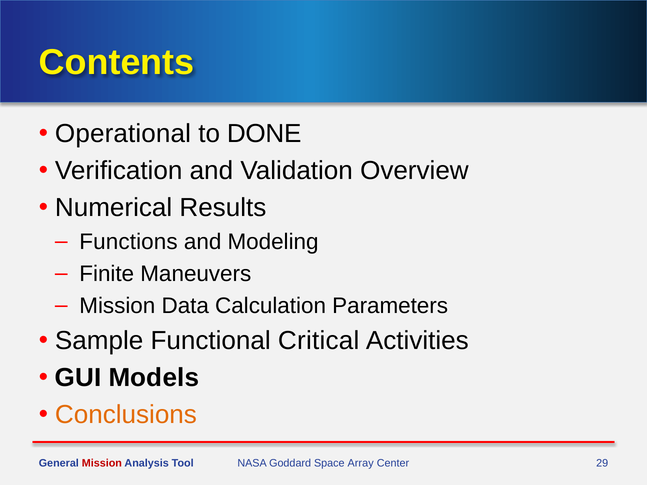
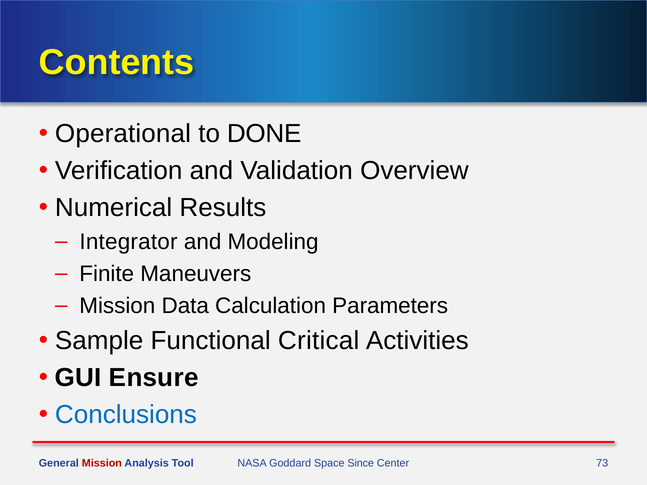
Functions: Functions -> Integrator
Models: Models -> Ensure
Conclusions colour: orange -> blue
Array: Array -> Since
29: 29 -> 73
